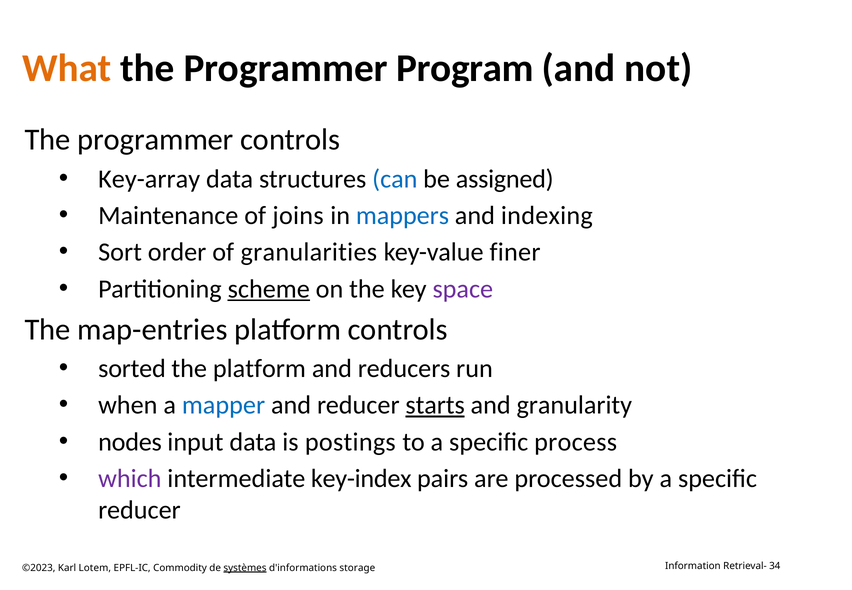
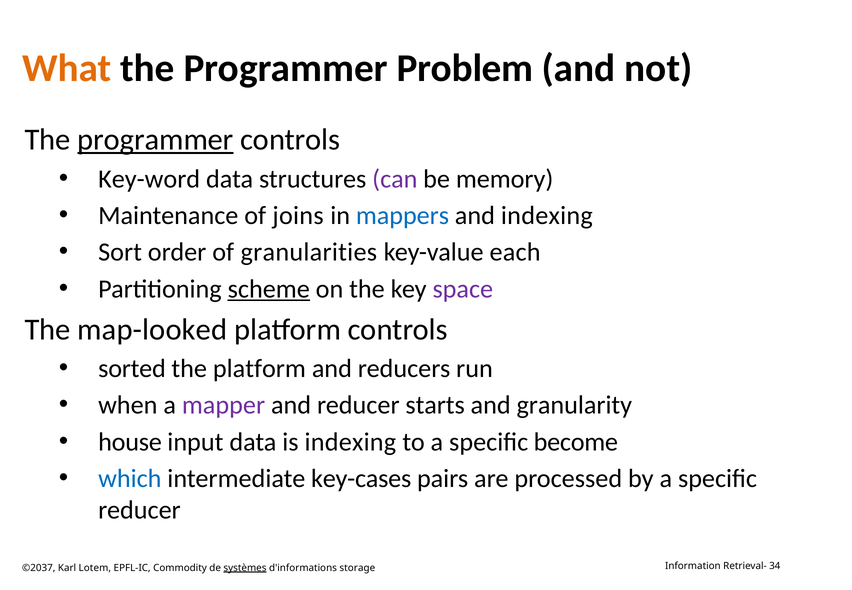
Program: Program -> Problem
programmer at (155, 140) underline: none -> present
Key-array: Key-array -> Key-word
can colour: blue -> purple
assigned: assigned -> memory
finer: finer -> each
map-entries: map-entries -> map-looked
mapper colour: blue -> purple
starts underline: present -> none
nodes: nodes -> house
is postings: postings -> indexing
process: process -> become
which colour: purple -> blue
key-index: key-index -> key-cases
©2023: ©2023 -> ©2037
